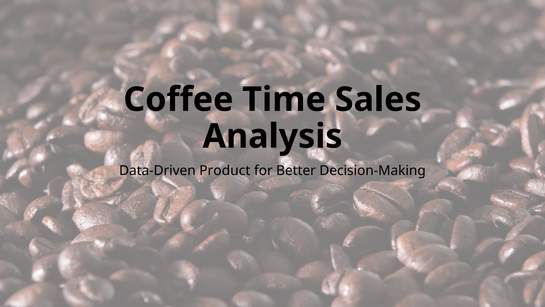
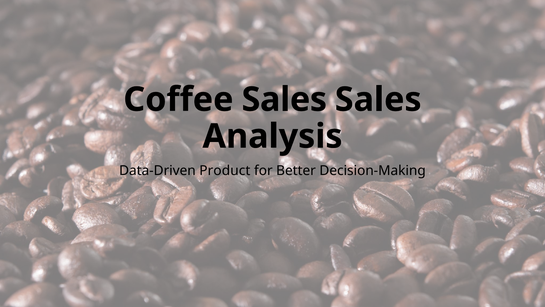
Coffee Time: Time -> Sales
